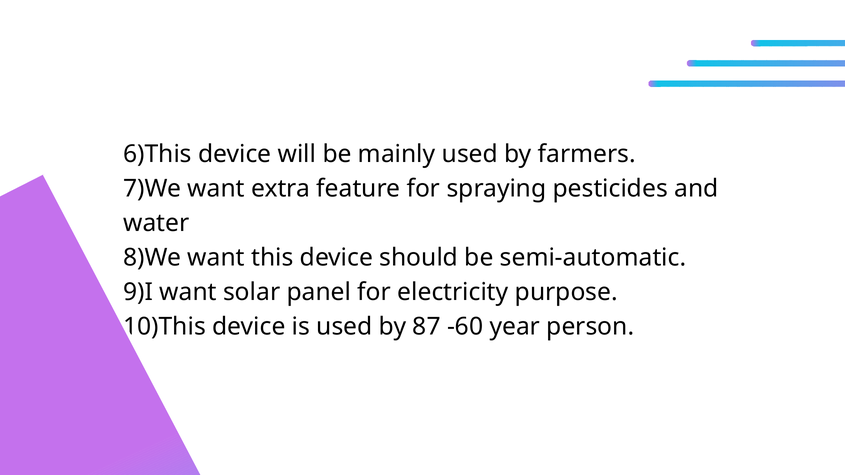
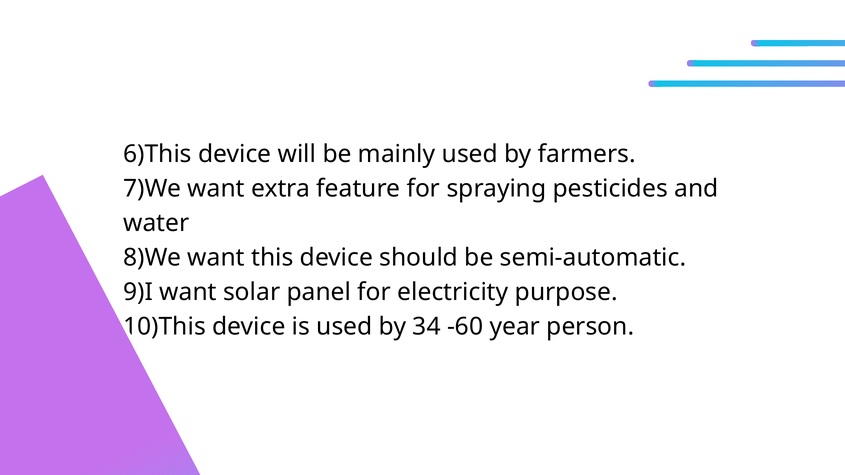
87: 87 -> 34
